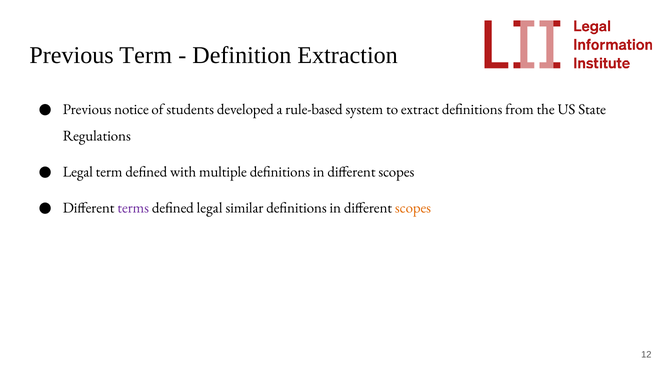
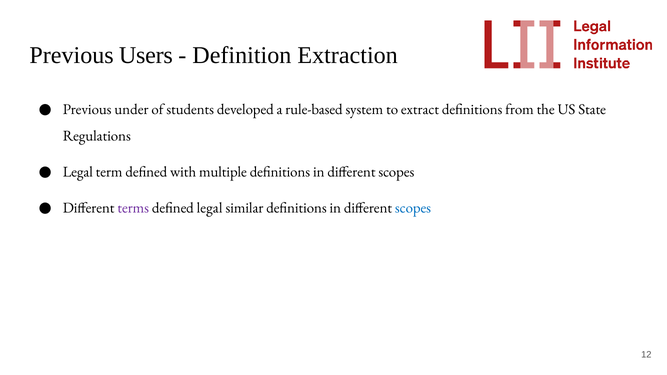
Previous Term: Term -> Users
notice: notice -> under
scopes at (413, 208) colour: orange -> blue
